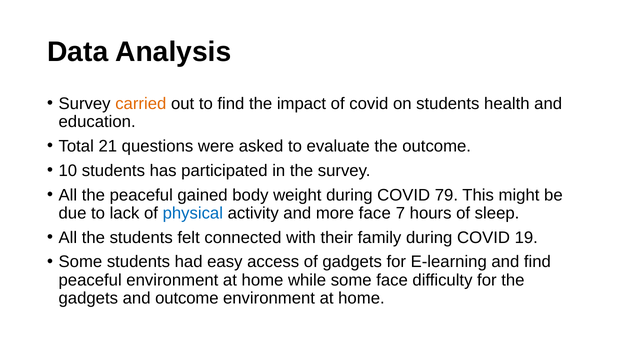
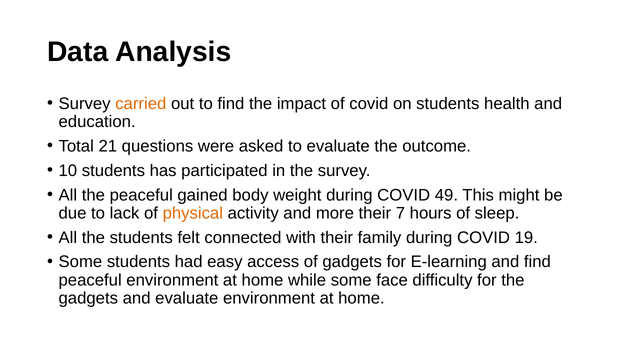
79: 79 -> 49
physical colour: blue -> orange
more face: face -> their
and outcome: outcome -> evaluate
